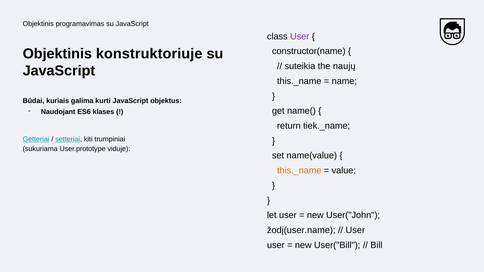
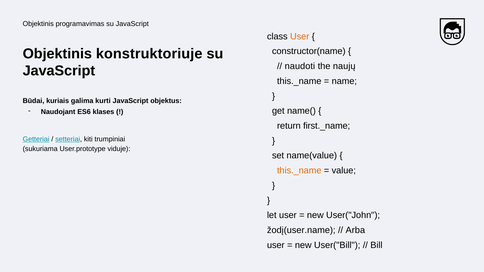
User at (300, 36) colour: purple -> orange
suteikia: suteikia -> naudoti
tiek._name: tiek._name -> first._name
User at (355, 230): User -> Arba
